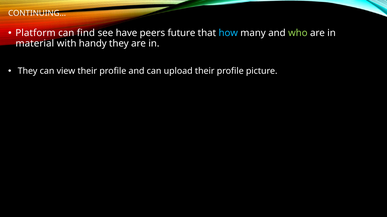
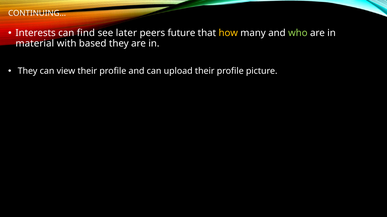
Platform: Platform -> Interests
have: have -> later
how colour: light blue -> yellow
handy: handy -> based
